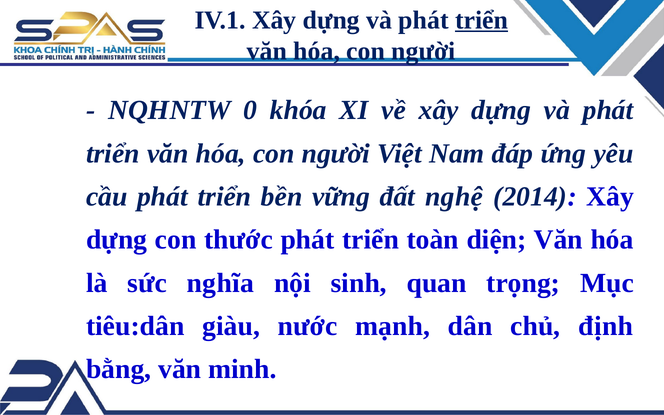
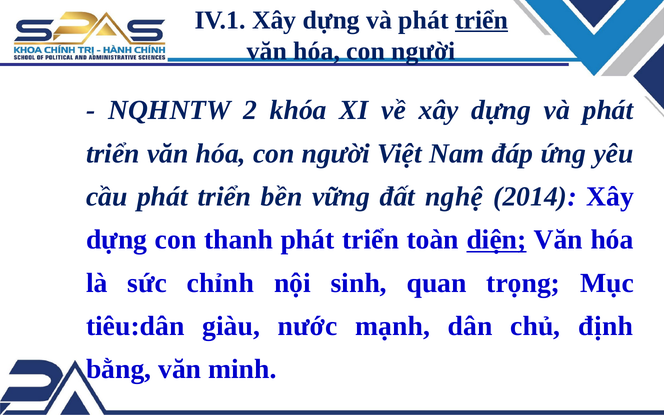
0: 0 -> 2
thước: thước -> thanh
diện underline: none -> present
nghĩa: nghĩa -> chỉnh
